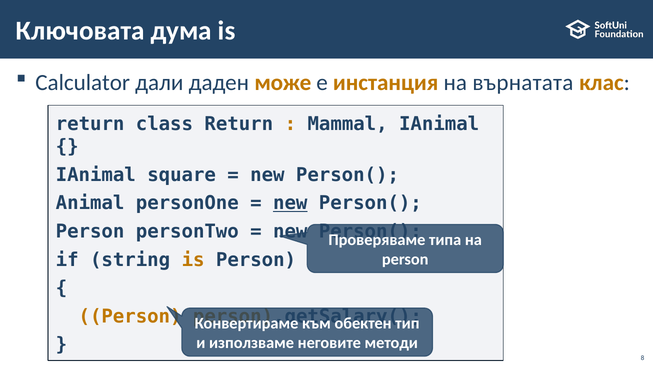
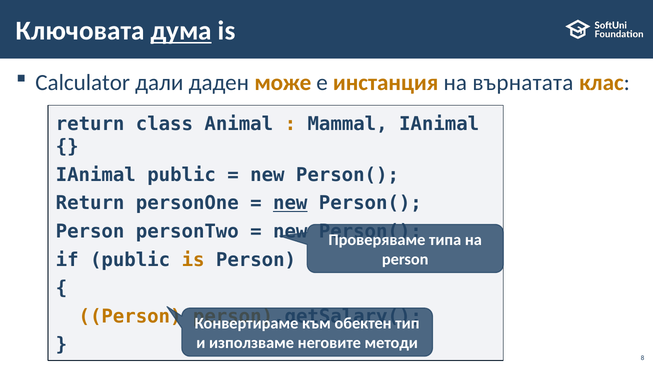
дума underline: none -> present
class Return: Return -> Animal
IAnimal square: square -> public
Animal at (90, 203): Animal -> Return
if string: string -> public
